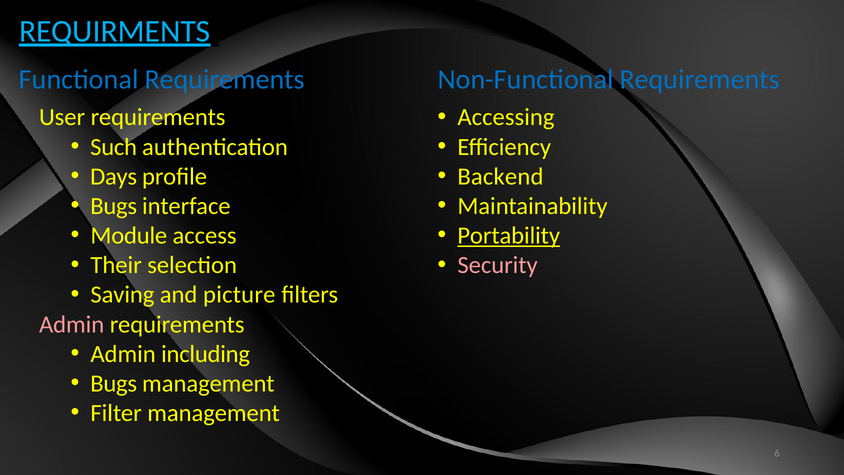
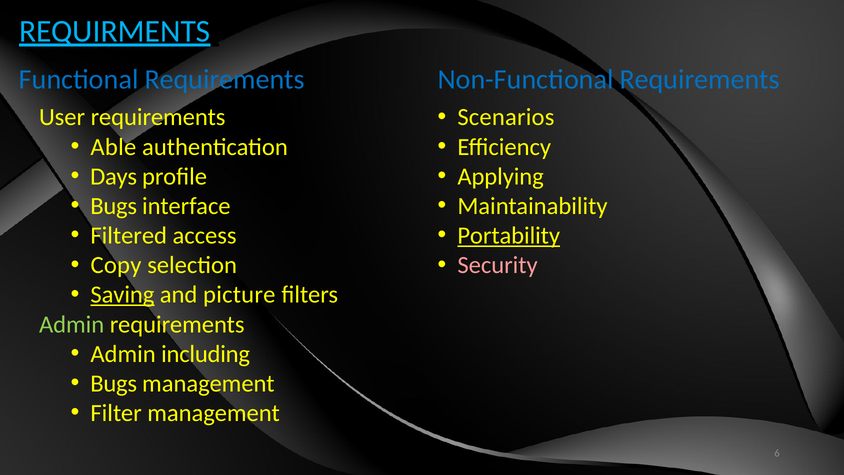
Accessing: Accessing -> Scenarios
Such: Such -> Able
Backend: Backend -> Applying
Module: Module -> Filtered
Their: Their -> Copy
Saving underline: none -> present
Admin at (72, 324) colour: pink -> light green
